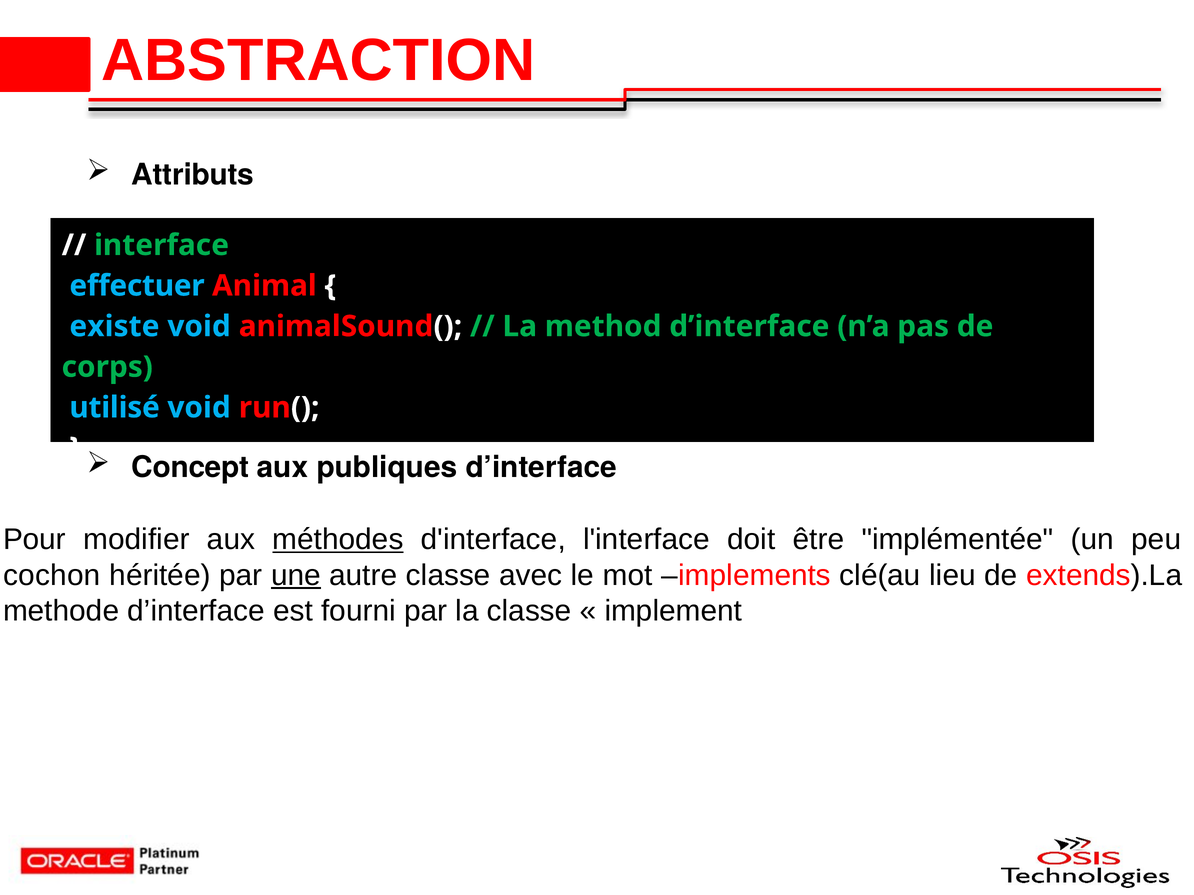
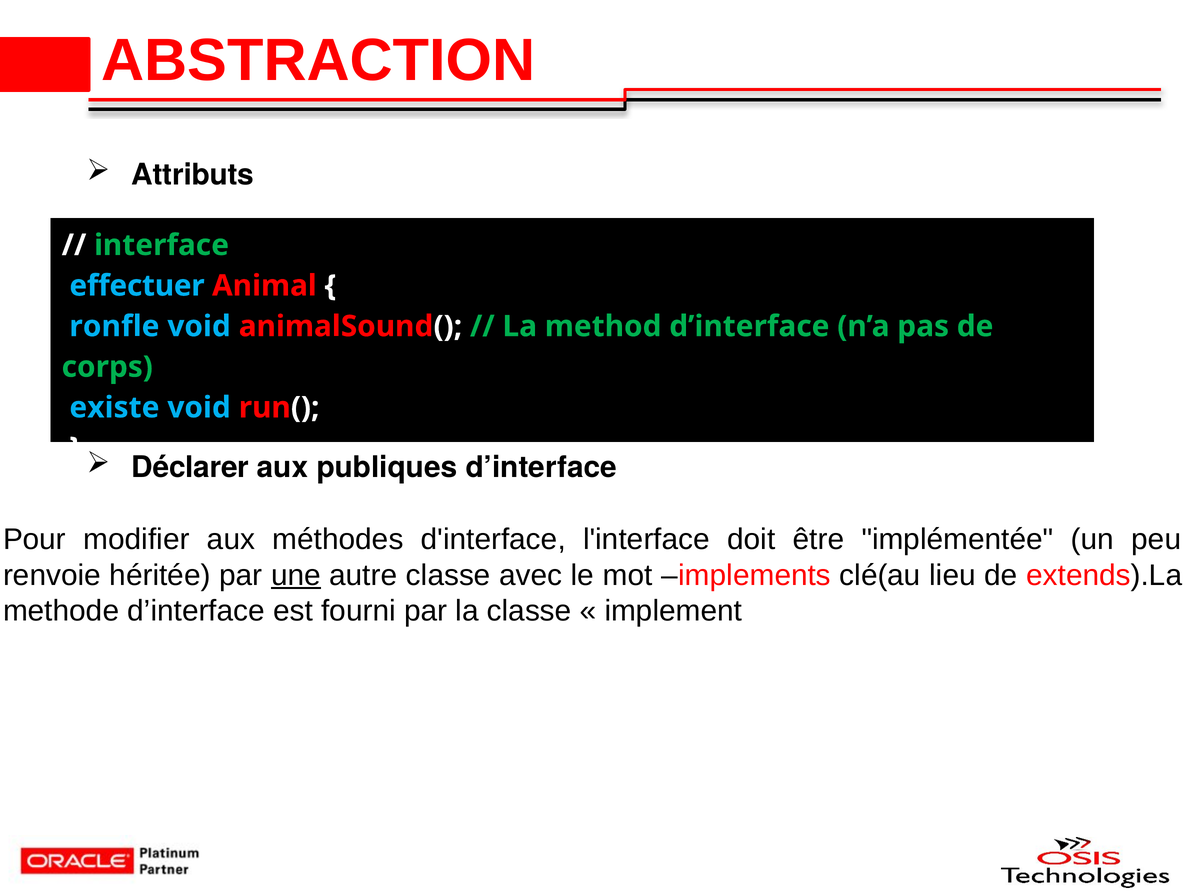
existe: existe -> ronfle
utilisé: utilisé -> existe
Concept: Concept -> Déclarer
méthodes underline: present -> none
cochon: cochon -> renvoie
